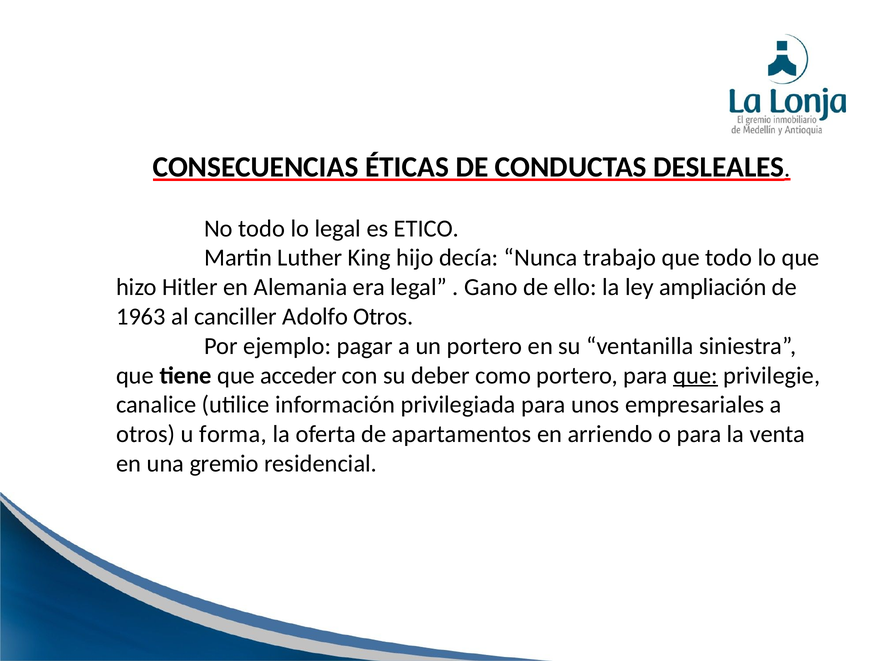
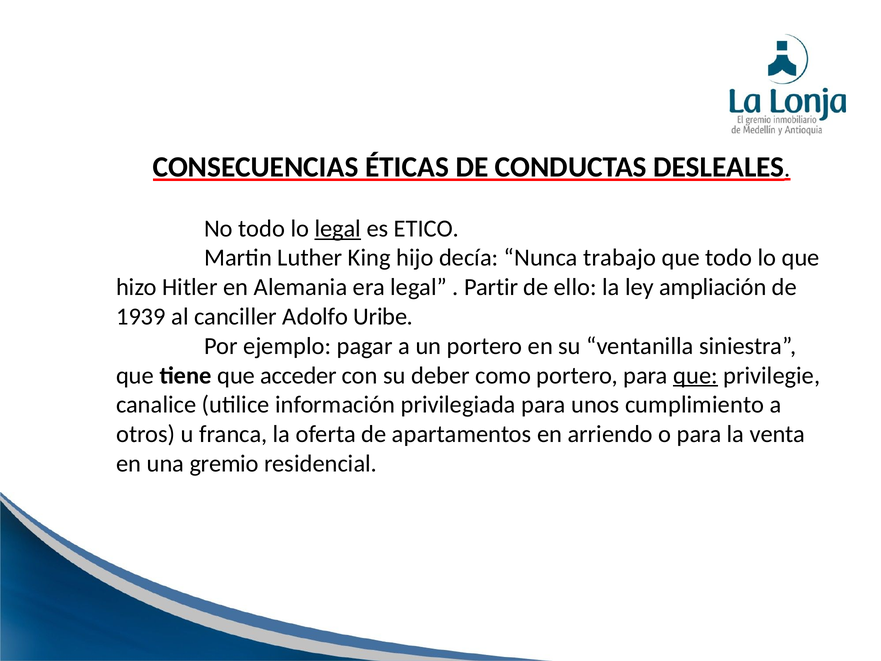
legal at (338, 228) underline: none -> present
Gano: Gano -> Partir
1963: 1963 -> 1939
Adolfo Otros: Otros -> Uribe
empresariales: empresariales -> cumplimiento
forma: forma -> franca
